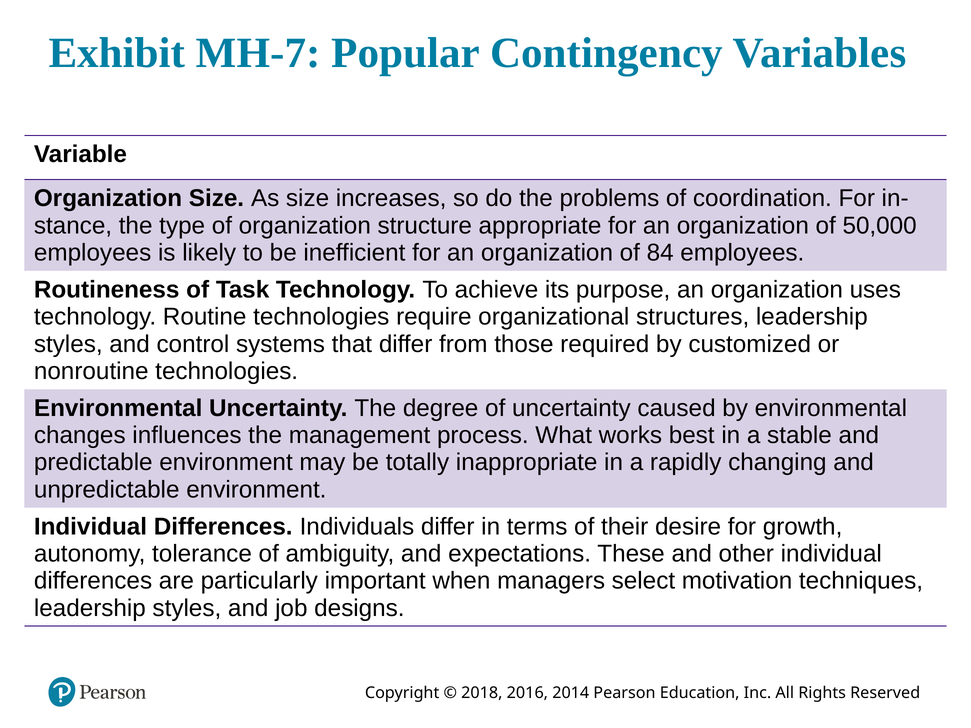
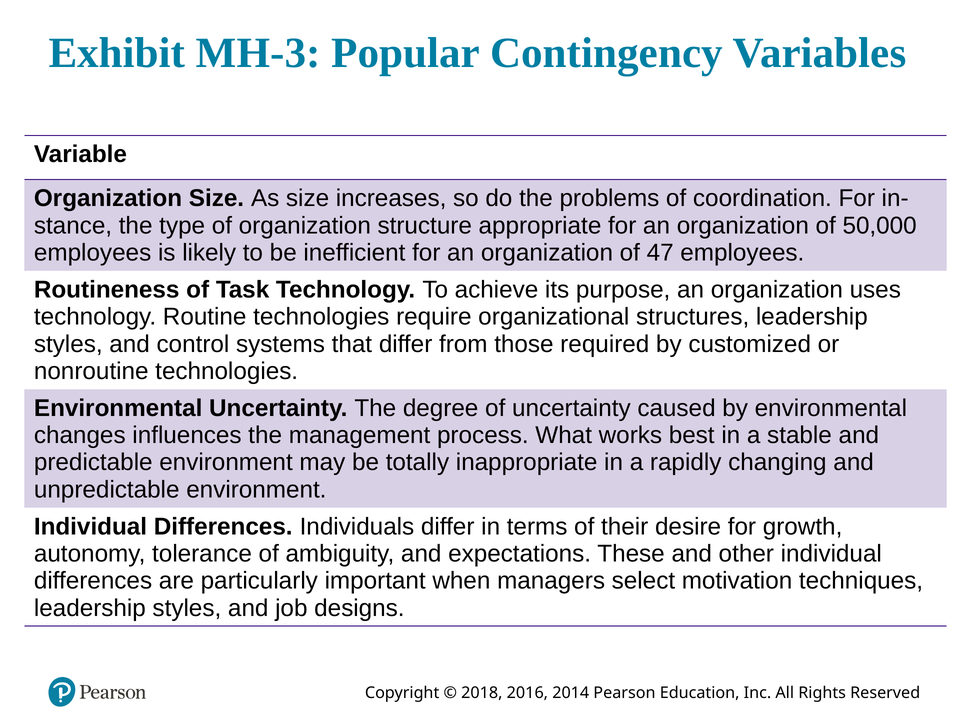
MH-7: MH-7 -> MH-3
84: 84 -> 47
